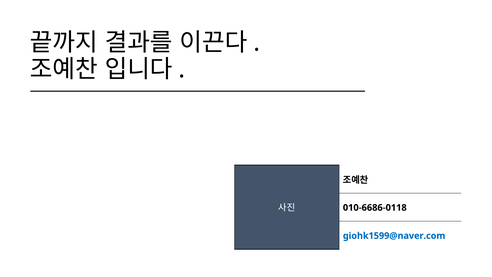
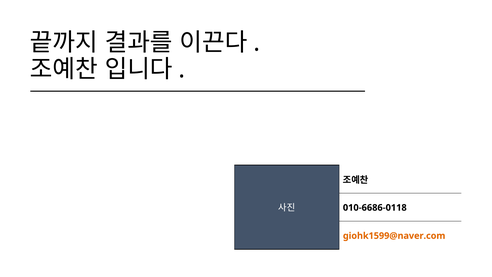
giohk1599@naver.com colour: blue -> orange
